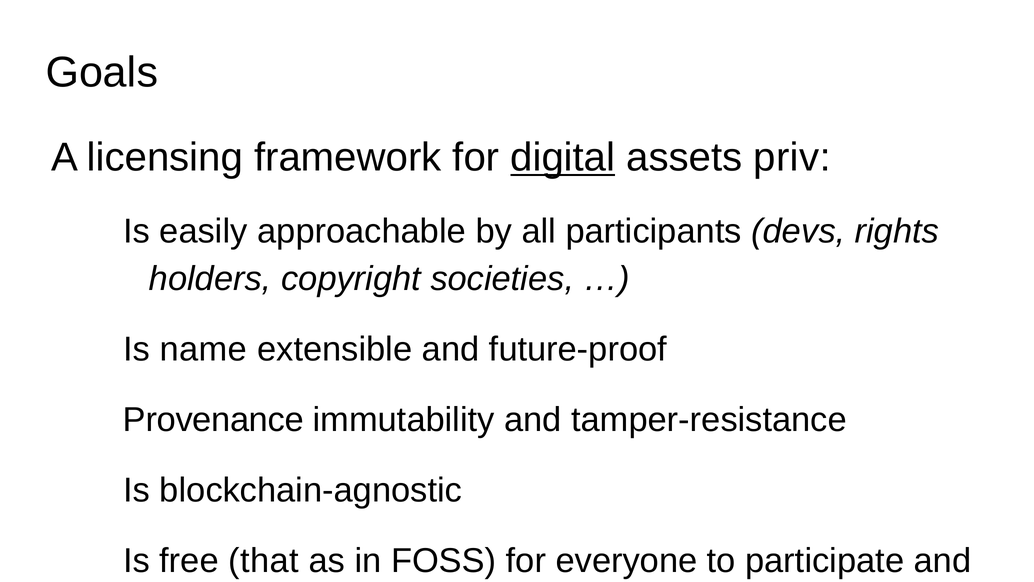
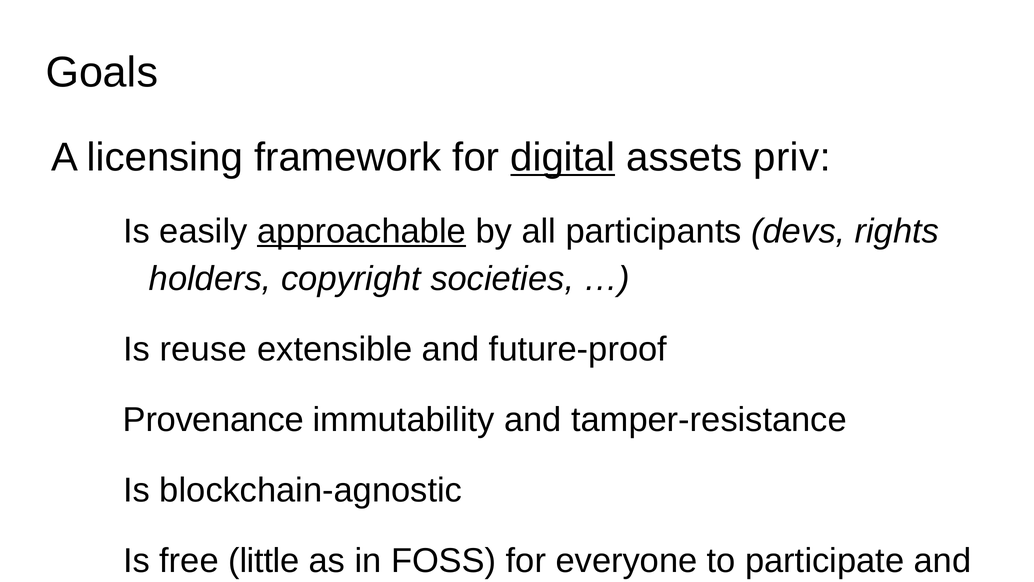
approachable underline: none -> present
name: name -> reuse
that: that -> little
